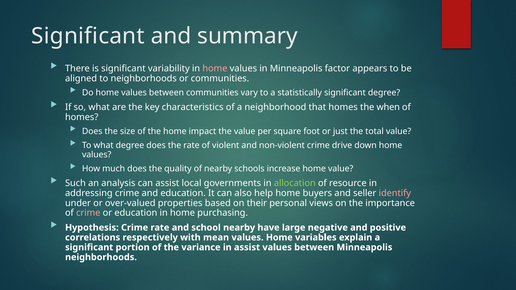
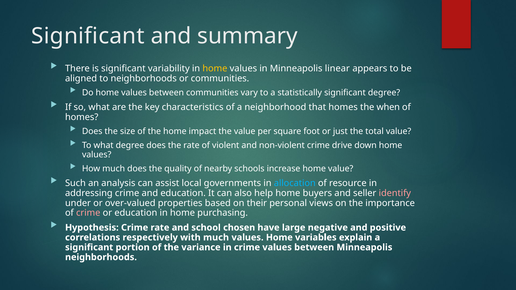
home at (215, 69) colour: pink -> yellow
factor: factor -> linear
allocation colour: light green -> light blue
school nearby: nearby -> chosen
with mean: mean -> much
in assist: assist -> crime
